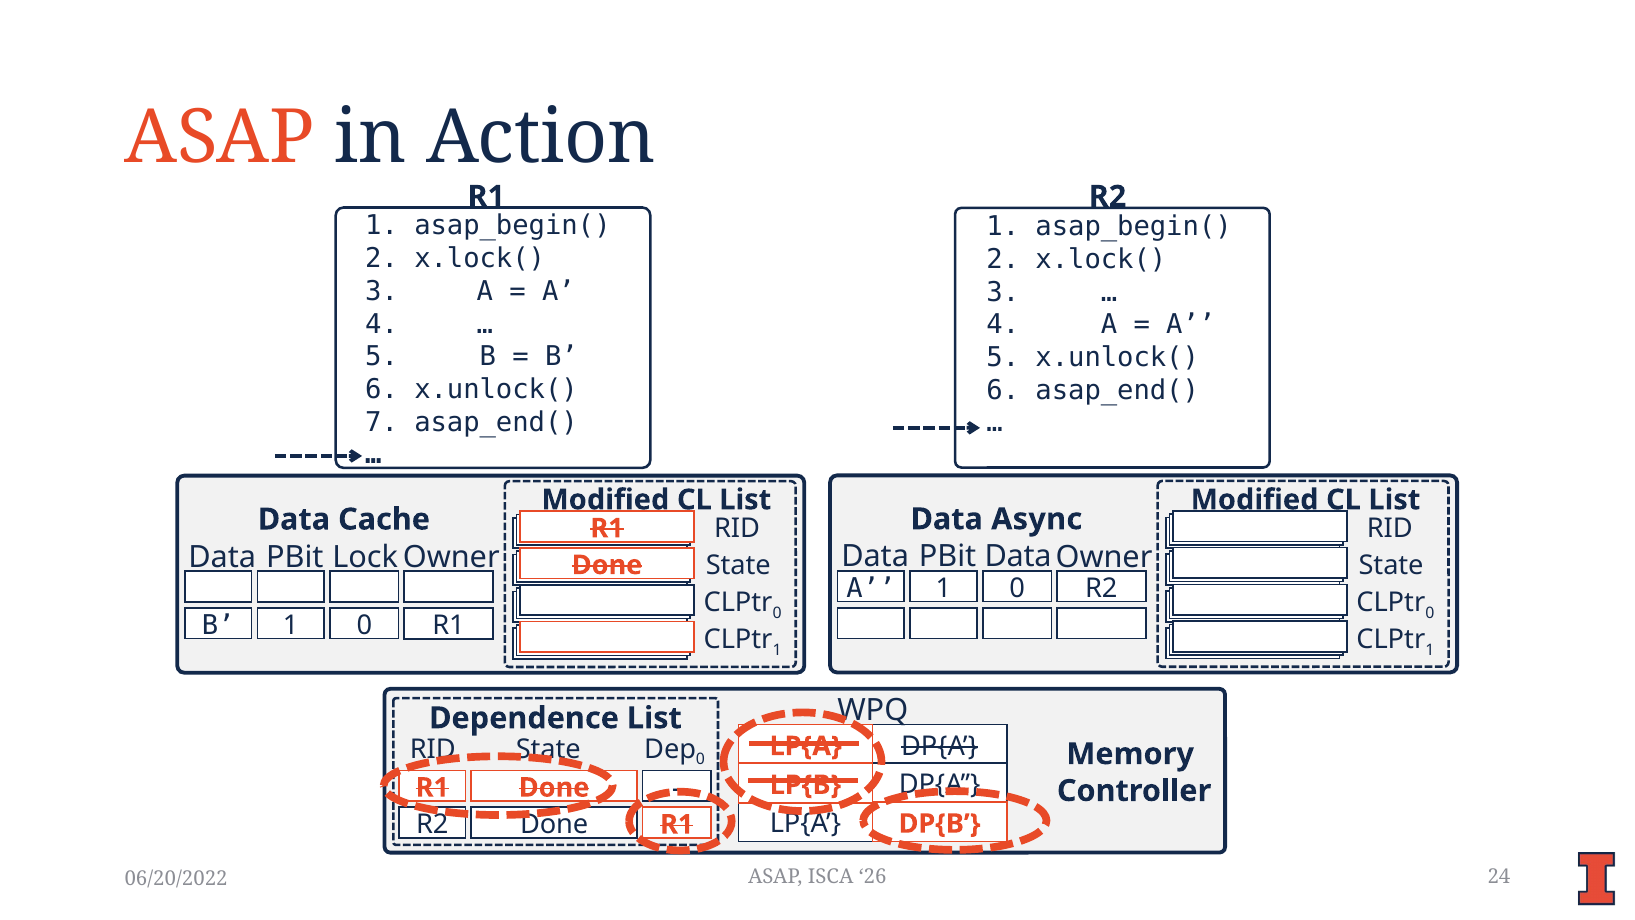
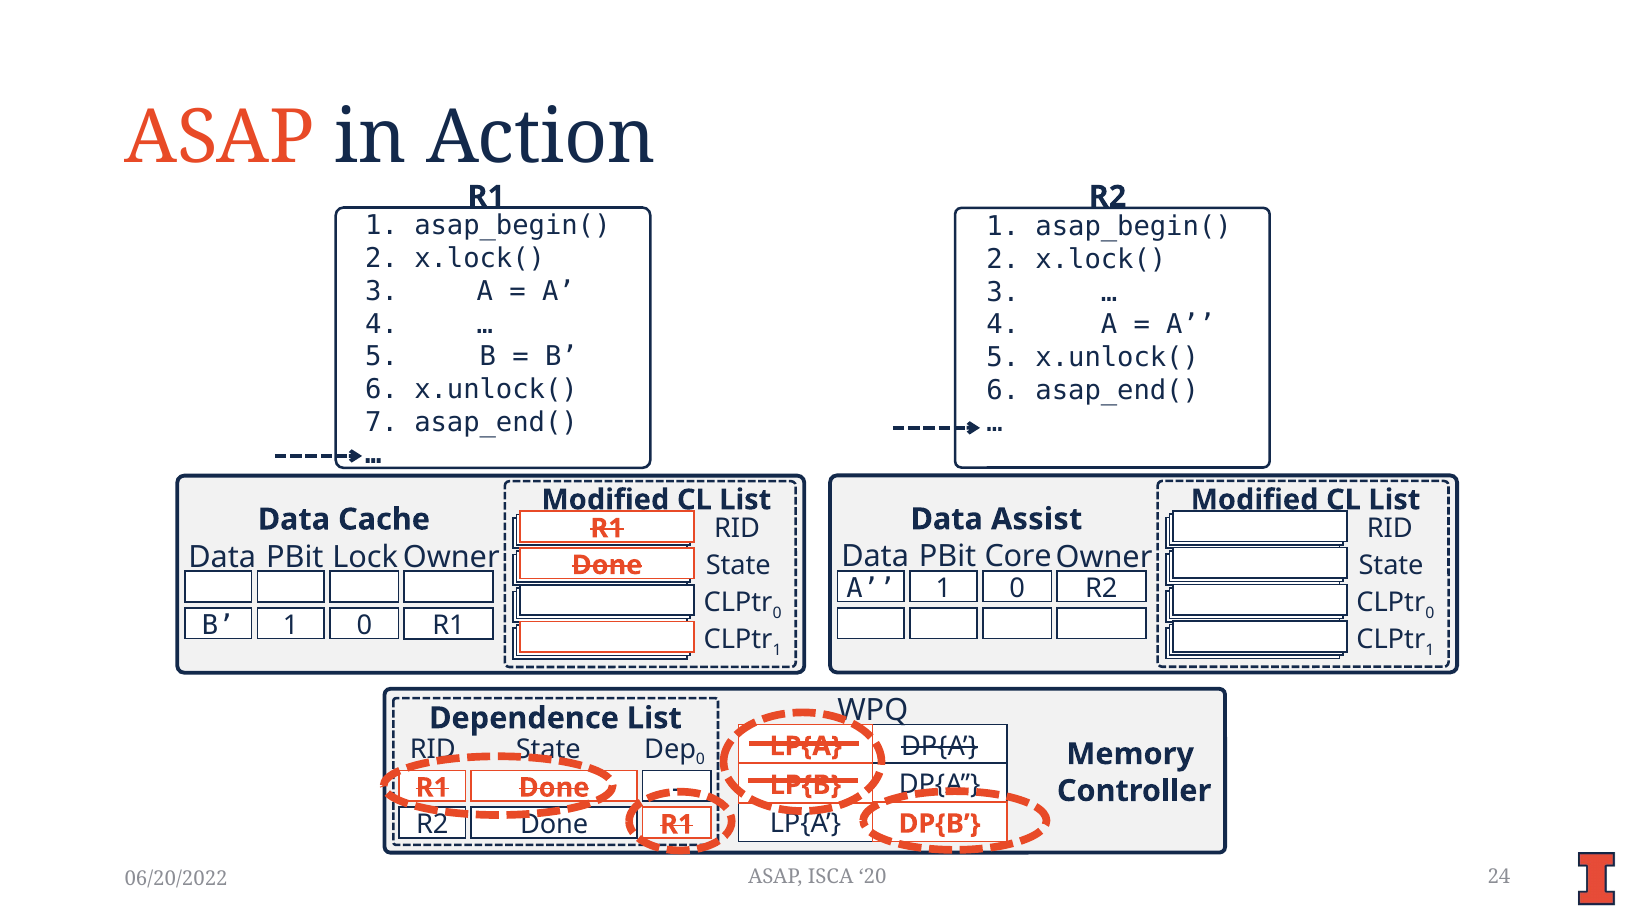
Async: Async -> Assist
Data at (1018, 557): Data -> Core
26: 26 -> 20
